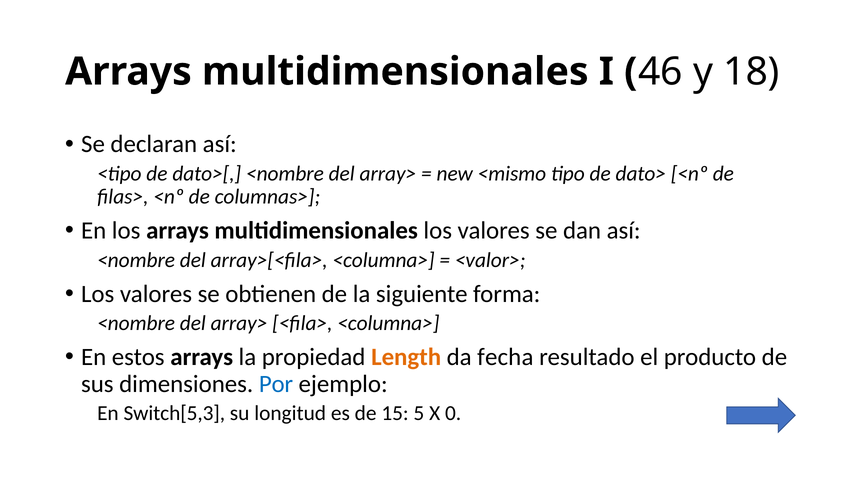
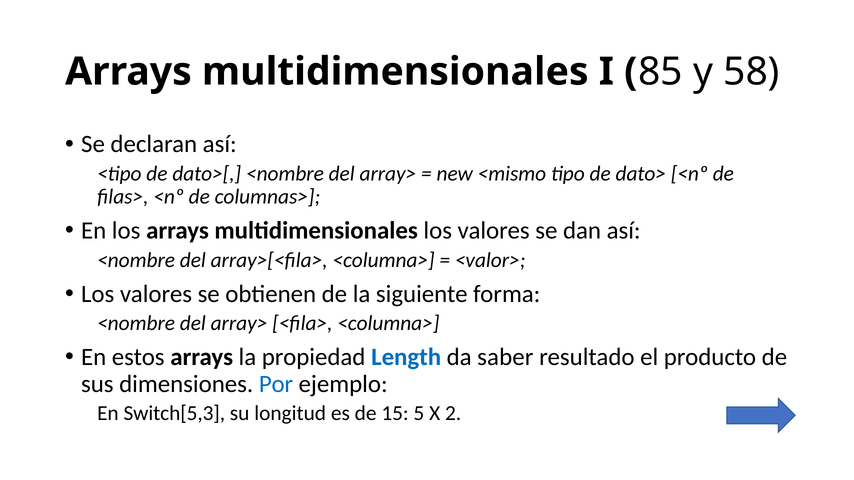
46: 46 -> 85
18: 18 -> 58
Length colour: orange -> blue
fecha: fecha -> saber
0: 0 -> 2
